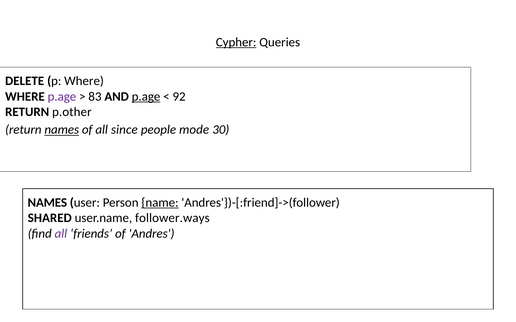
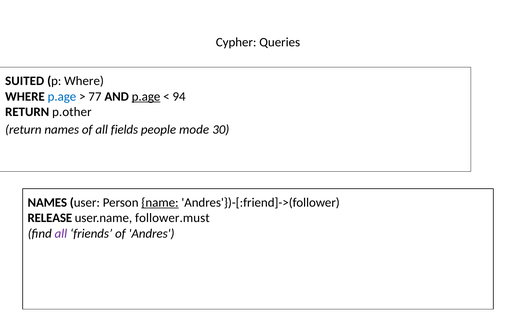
Cypher underline: present -> none
DELETE: DELETE -> SUITED
p.age at (62, 97) colour: purple -> blue
83: 83 -> 77
92: 92 -> 94
names at (62, 130) underline: present -> none
since: since -> fields
SHARED: SHARED -> RELEASE
follower.ways: follower.ways -> follower.must
